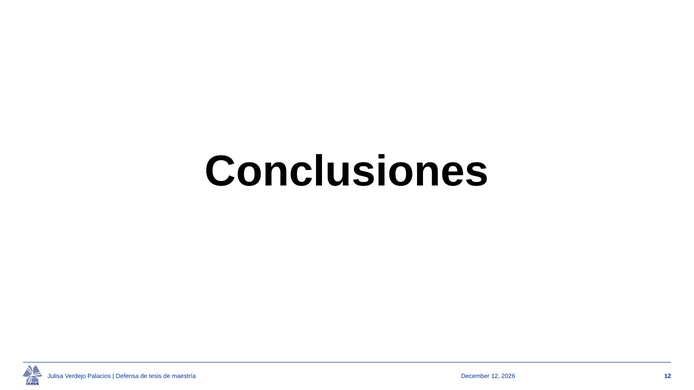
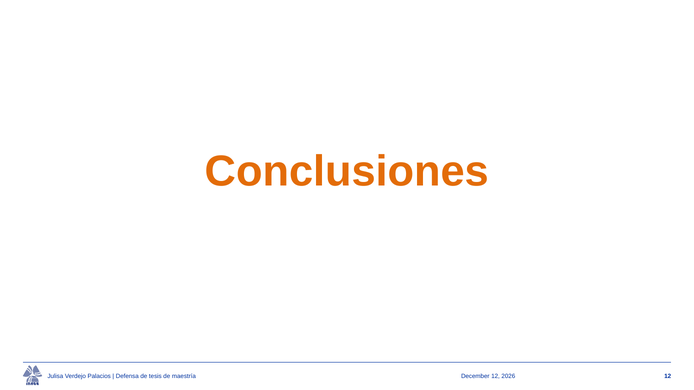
Conclusiones colour: black -> orange
